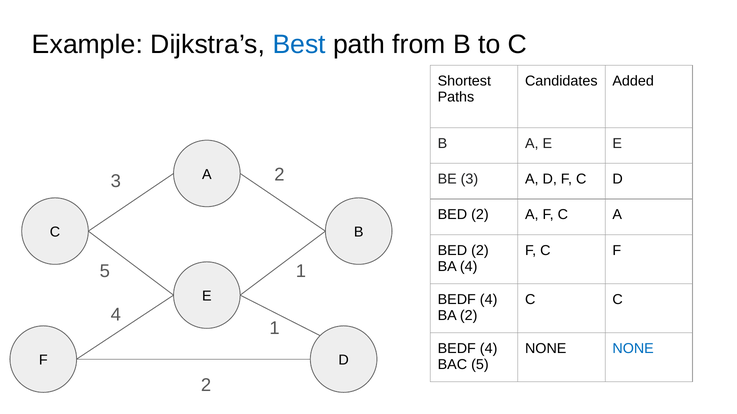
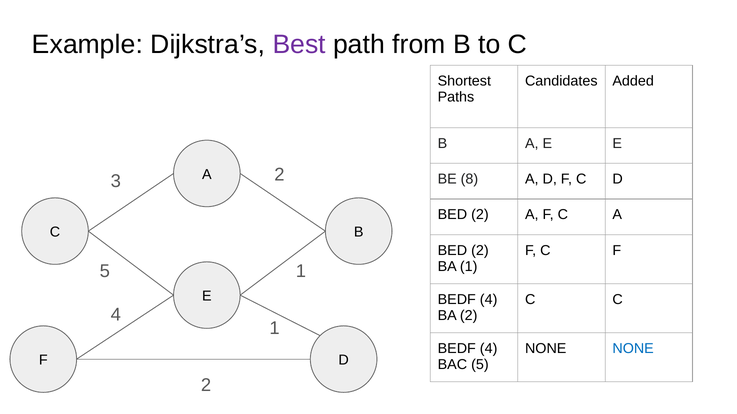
Best colour: blue -> purple
BE 3: 3 -> 8
BA 4: 4 -> 1
